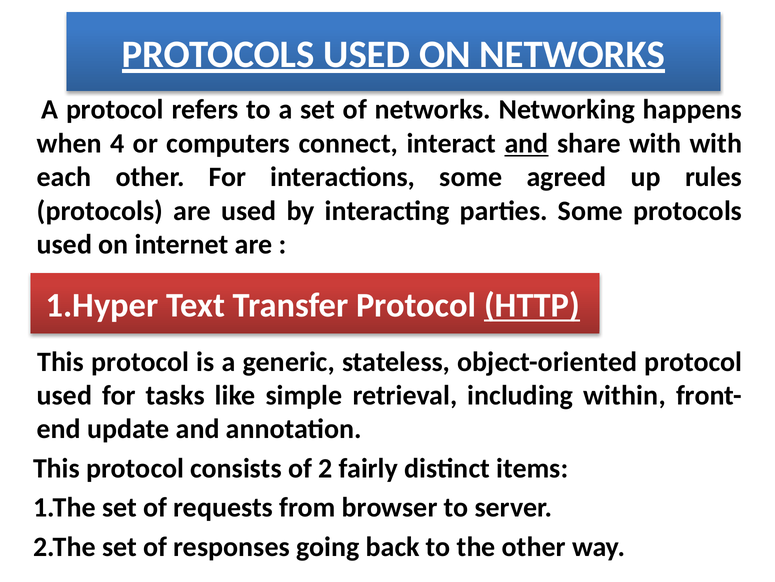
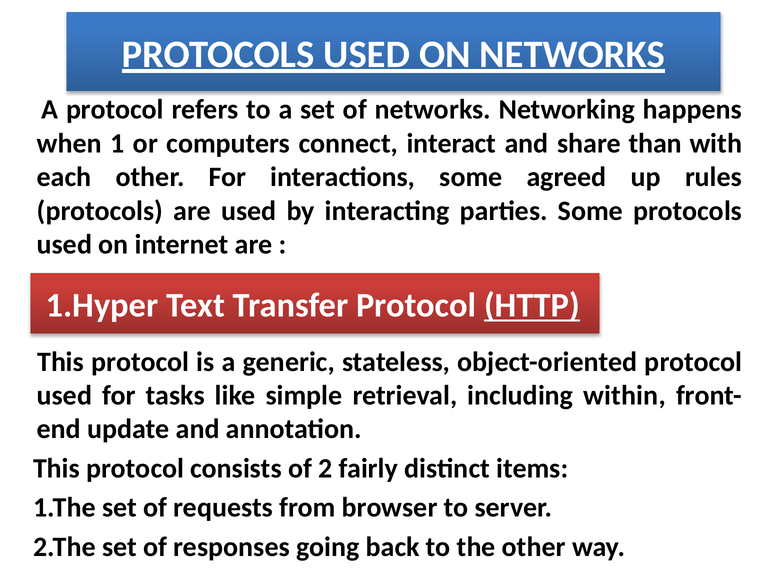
4: 4 -> 1
and at (527, 143) underline: present -> none
share with: with -> than
